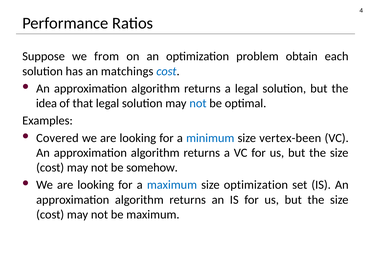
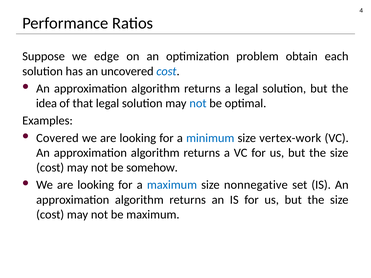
from: from -> edge
matchings: matchings -> uncovered
vertex-been: vertex-been -> vertex-work
size optimization: optimization -> nonnegative
